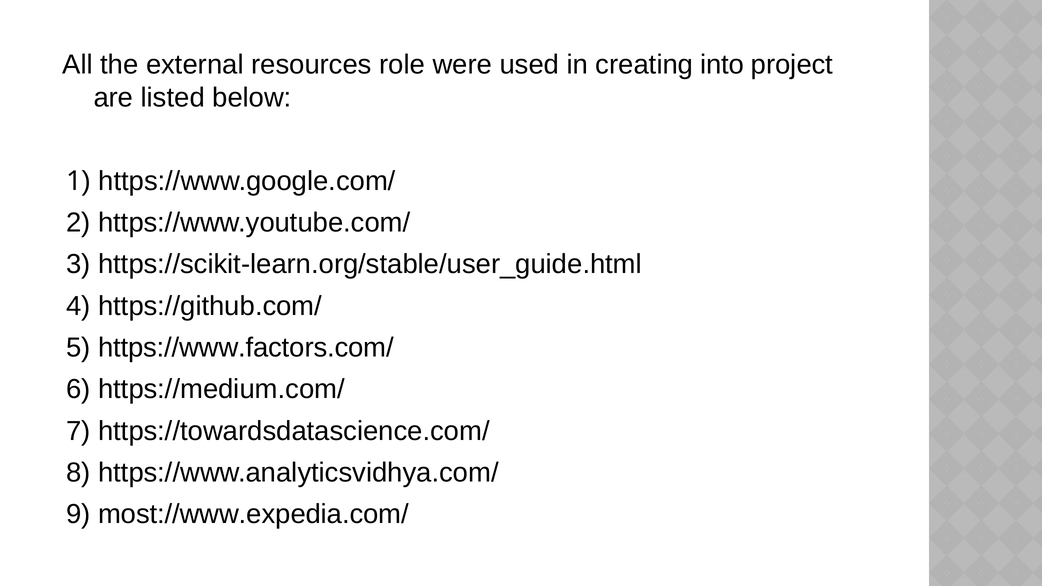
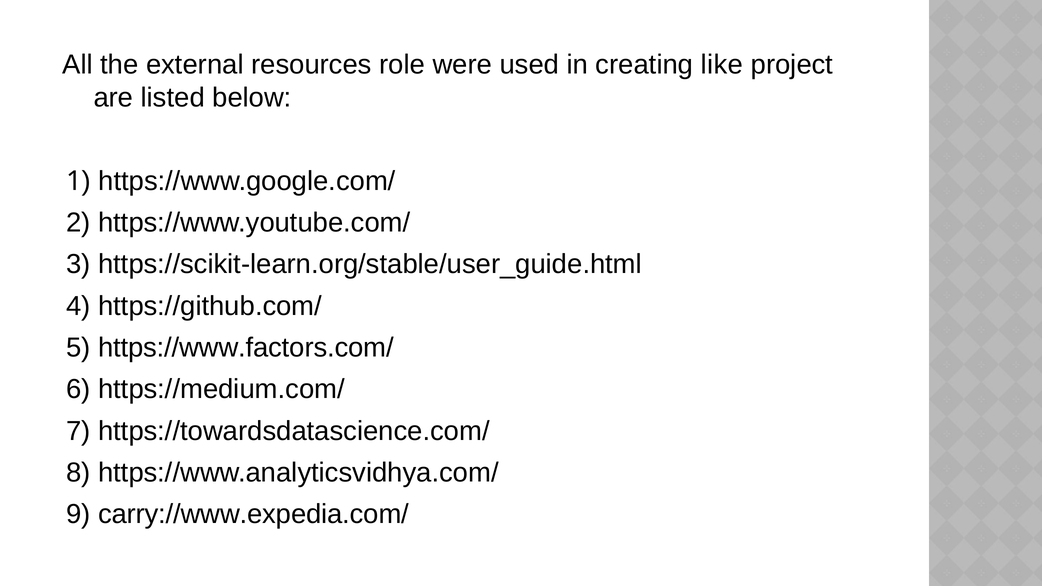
into: into -> like
most://www.expedia.com/: most://www.expedia.com/ -> carry://www.expedia.com/
